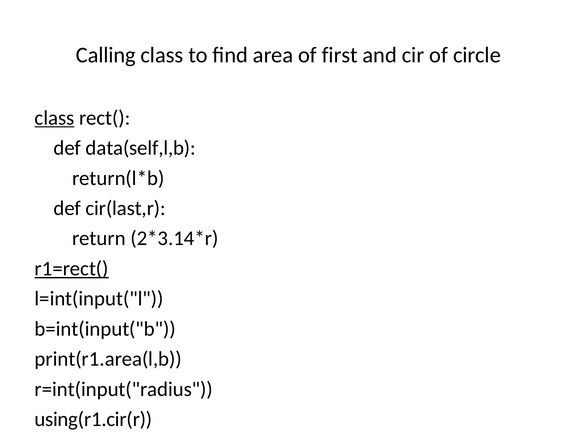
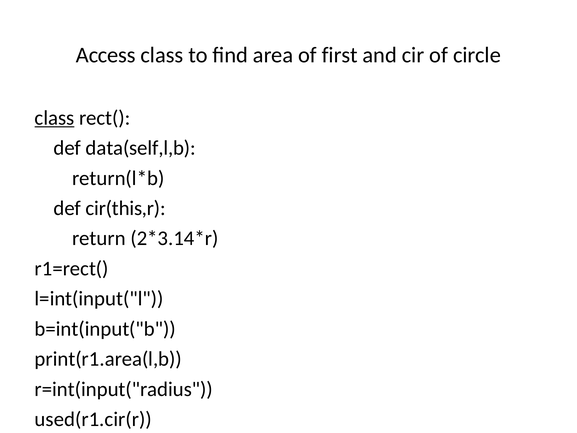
Calling: Calling -> Access
cir(last,r: cir(last,r -> cir(this,r
r1=rect( underline: present -> none
using(r1.cir(r: using(r1.cir(r -> used(r1.cir(r
